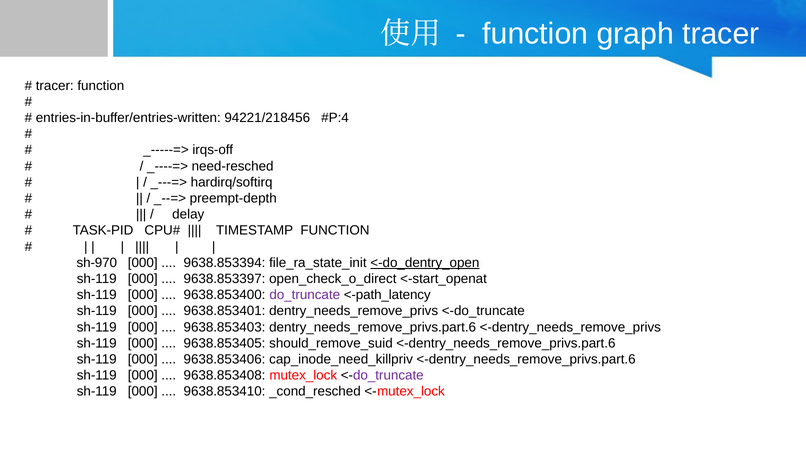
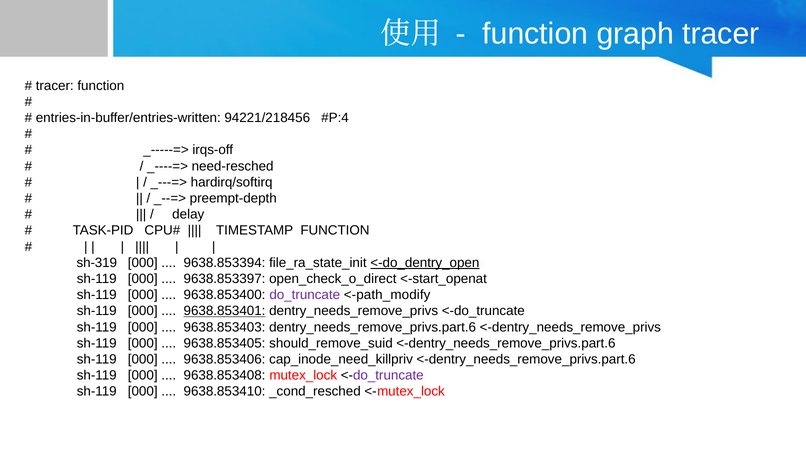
sh-970: sh-970 -> sh-319
<-path_latency: <-path_latency -> <-path_modify
9638.853401 underline: none -> present
